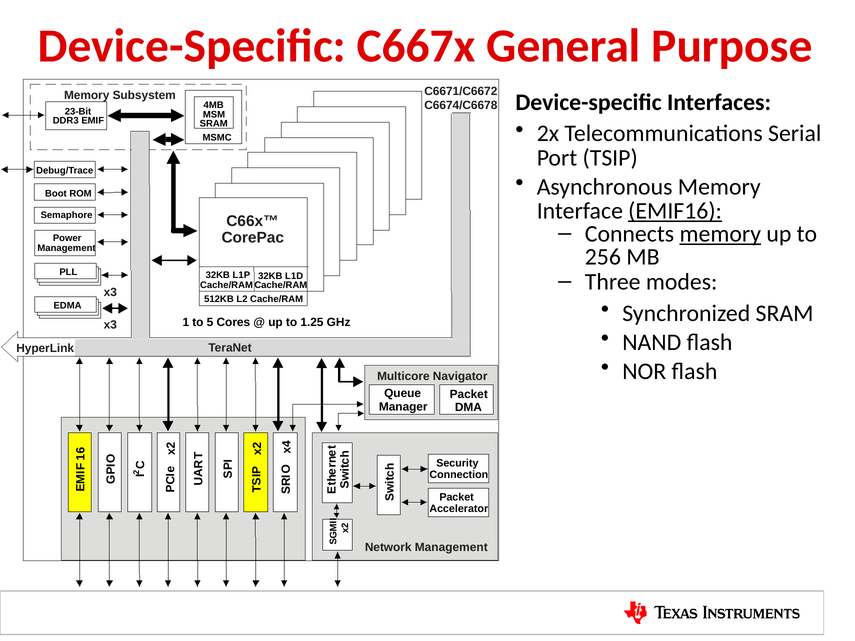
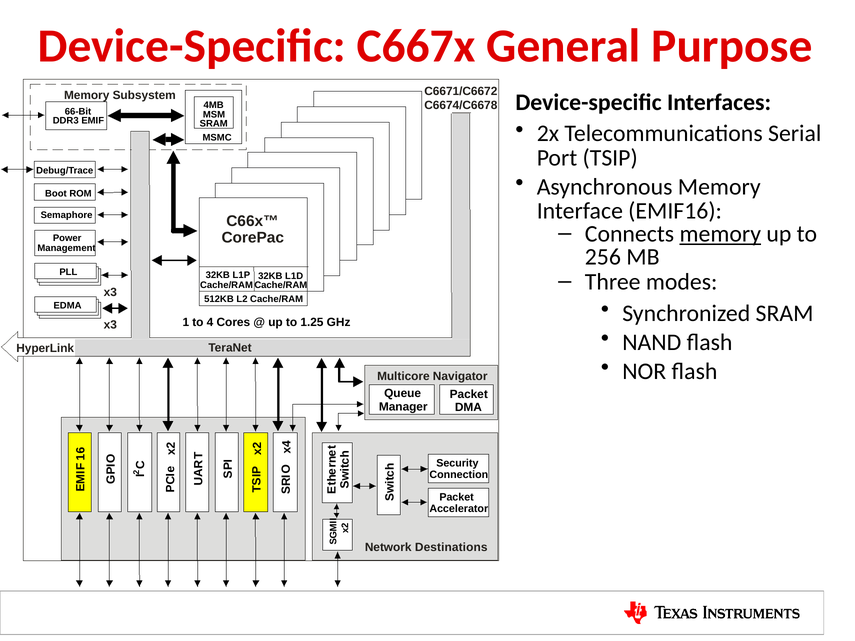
23-Bit: 23-Bit -> 66-Bit
EMIF16 underline: present -> none
to 5: 5 -> 4
Network Management: Management -> Destinations
